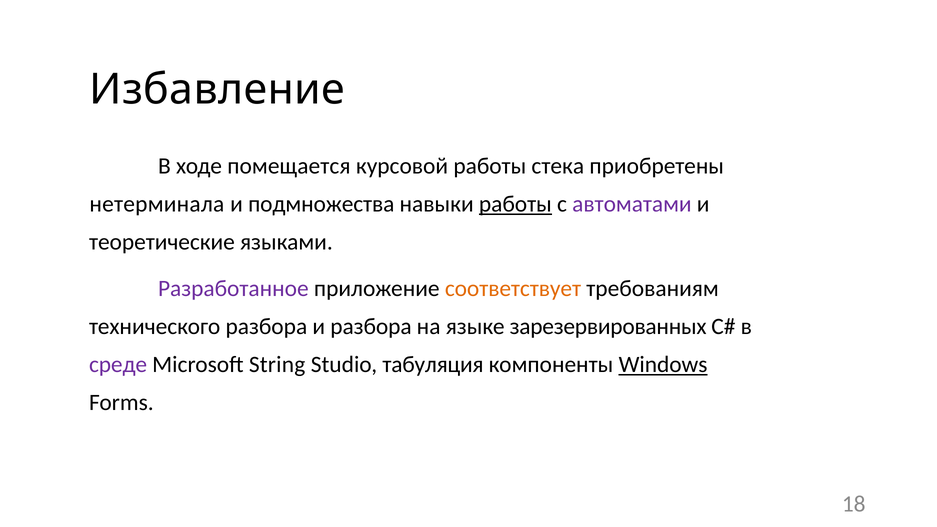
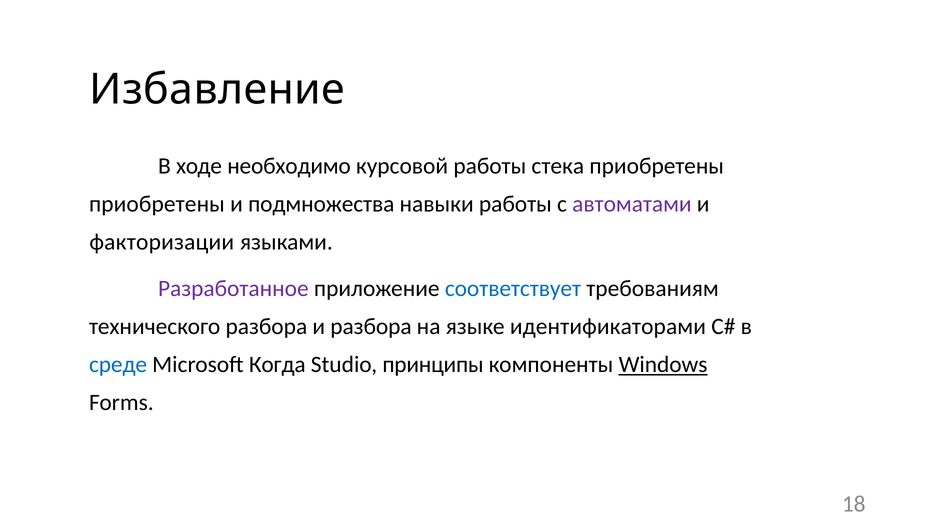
помещается: помещается -> необходимо
нетерминала at (157, 204): нетерминала -> приобретены
работы at (515, 204) underline: present -> none
теоретические: теоретические -> факторизации
соответствует colour: orange -> blue
зарезервированных: зарезервированных -> идентификаторами
среде colour: purple -> blue
String: String -> Когда
табуляция: табуляция -> принципы
